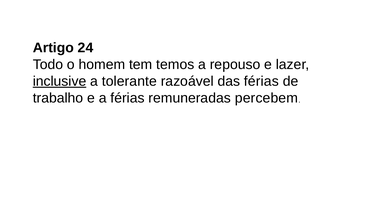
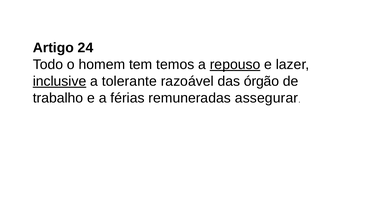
repouso underline: none -> present
das férias: férias -> órgão
percebem: percebem -> assegurar
